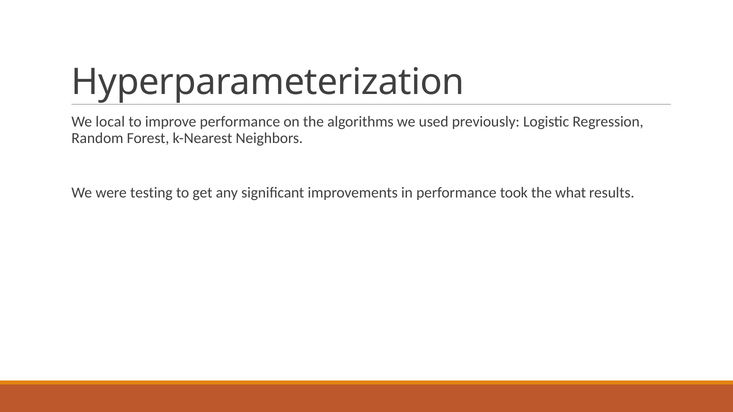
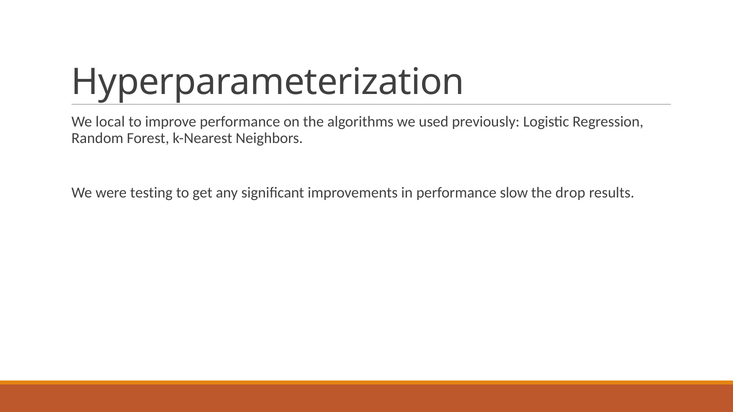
took: took -> slow
what: what -> drop
